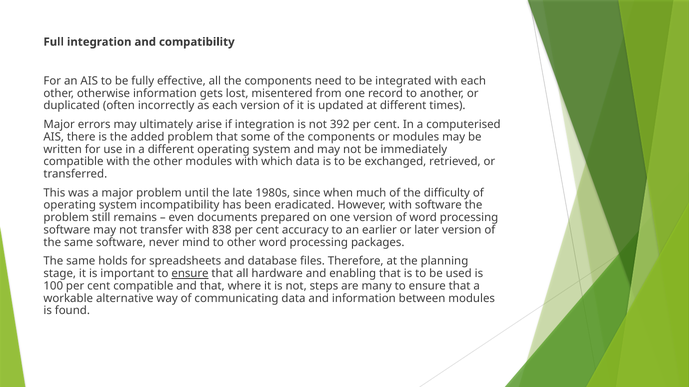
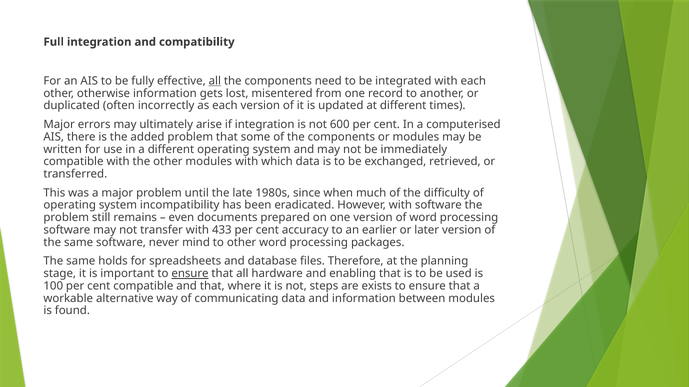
all at (215, 81) underline: none -> present
392: 392 -> 600
838: 838 -> 433
many: many -> exists
